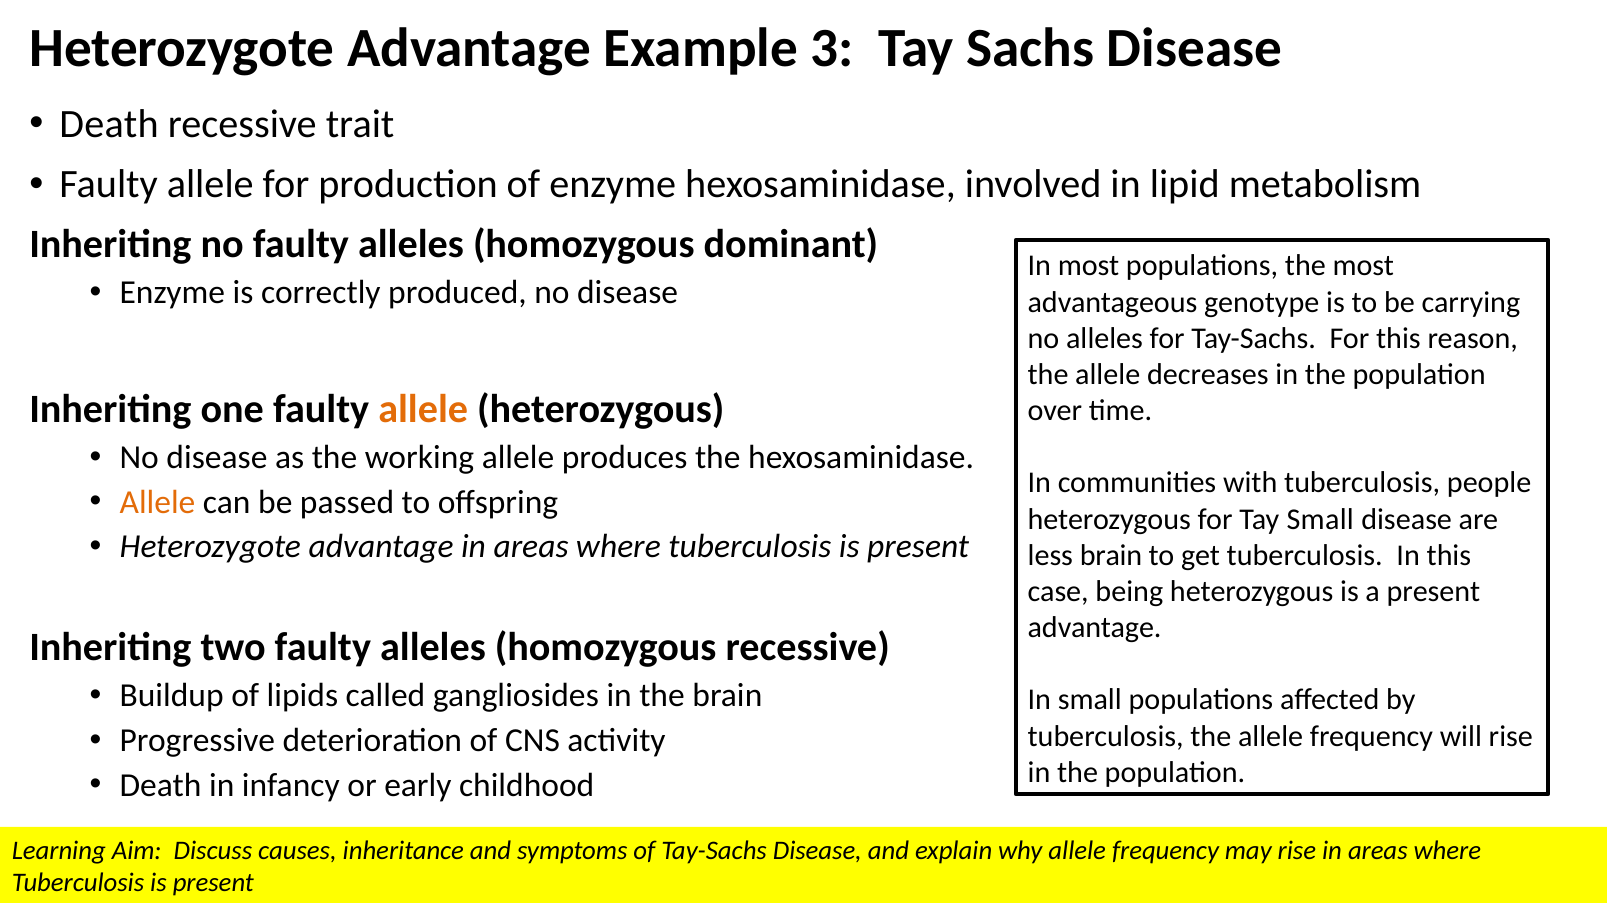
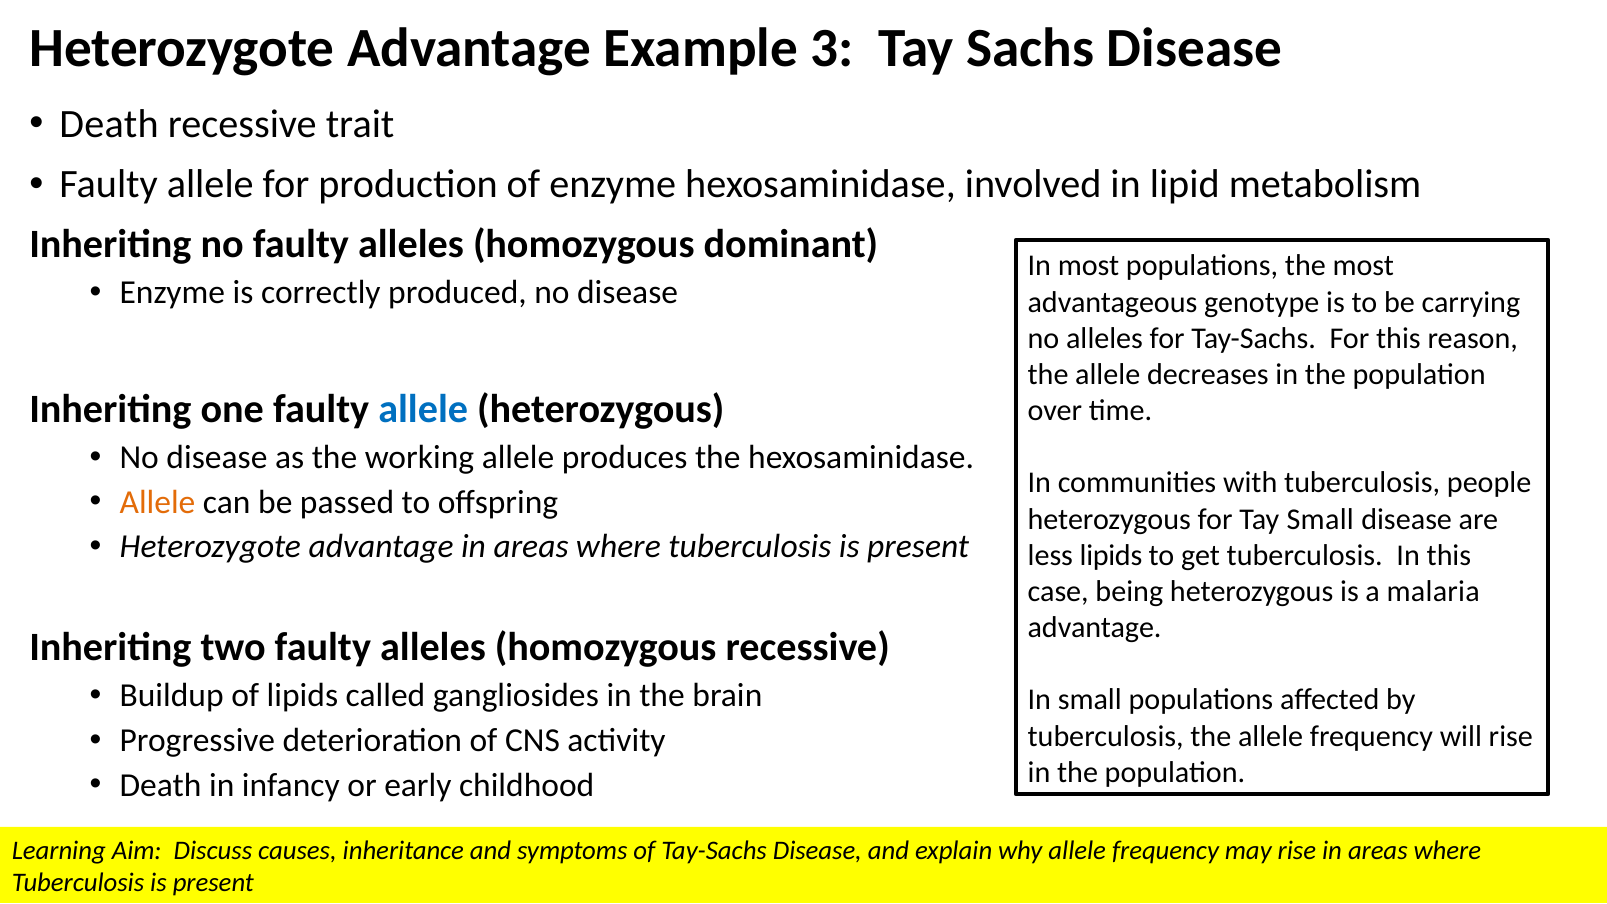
allele at (423, 409) colour: orange -> blue
less brain: brain -> lipids
a present: present -> malaria
